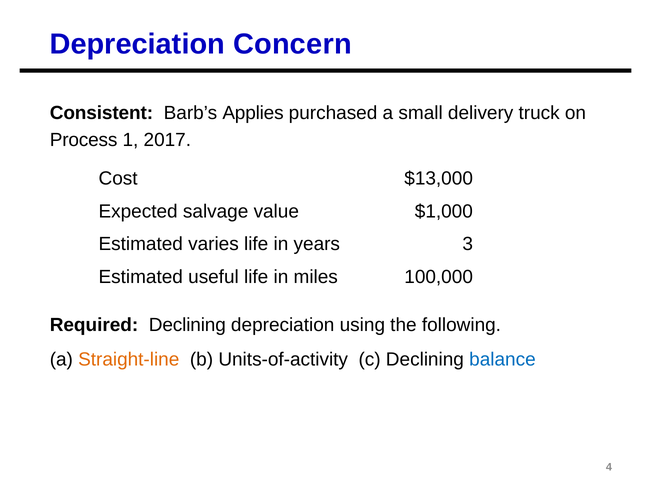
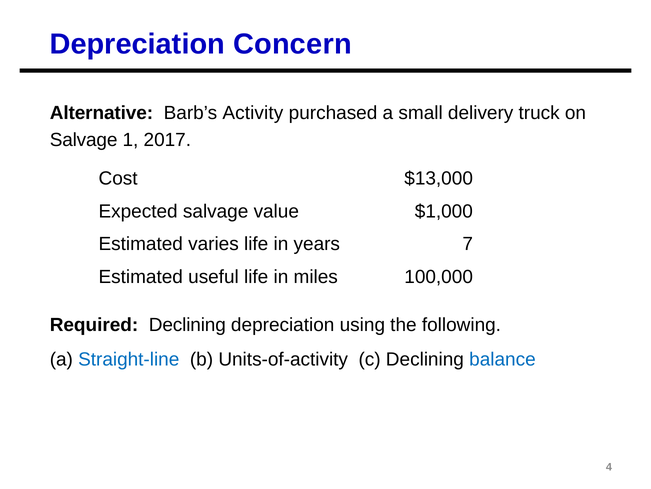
Consistent: Consistent -> Alternative
Applies: Applies -> Activity
Process at (84, 140): Process -> Salvage
3: 3 -> 7
Straight-line colour: orange -> blue
